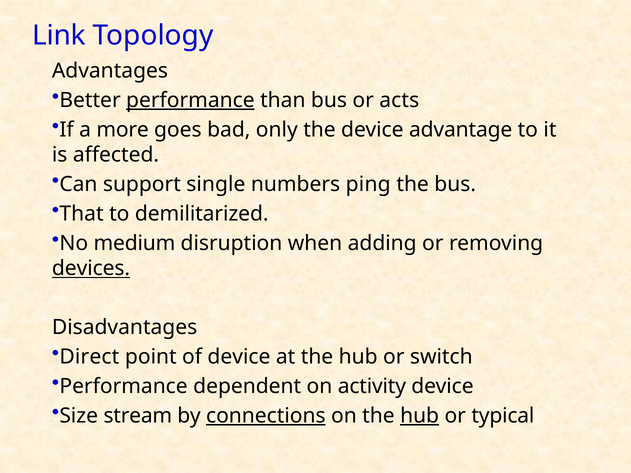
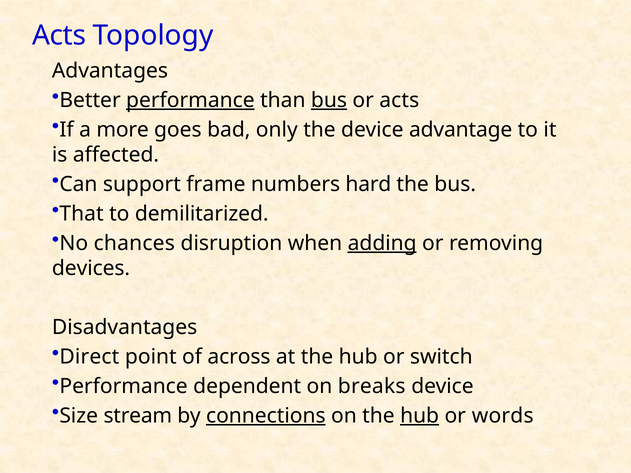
Link at (59, 36): Link -> Acts
bus at (329, 100) underline: none -> present
single: single -> frame
ping: ping -> hard
medium: medium -> chances
adding underline: none -> present
devices underline: present -> none
of device: device -> across
activity: activity -> breaks
typical: typical -> words
